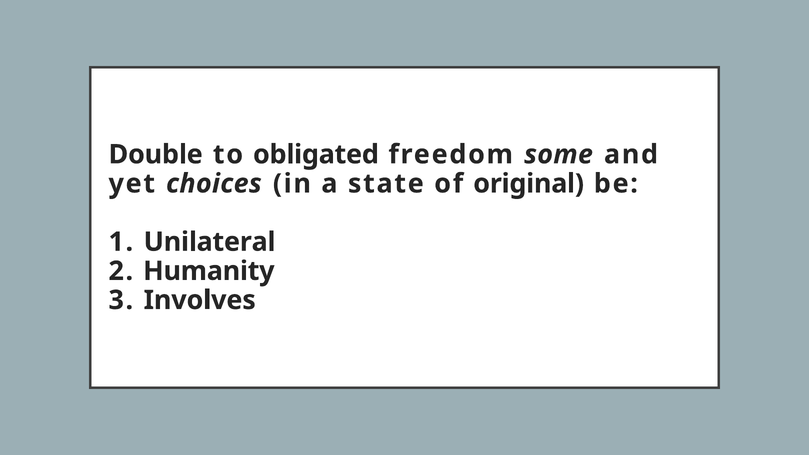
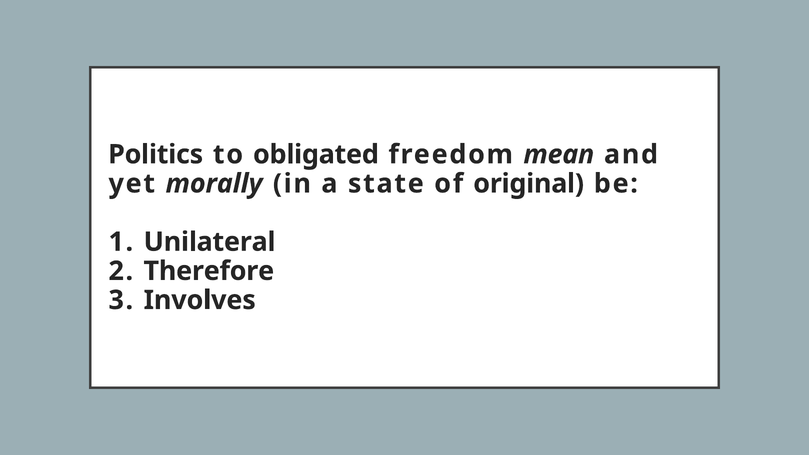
Double: Double -> Politics
some: some -> mean
choices: choices -> morally
Humanity: Humanity -> Therefore
